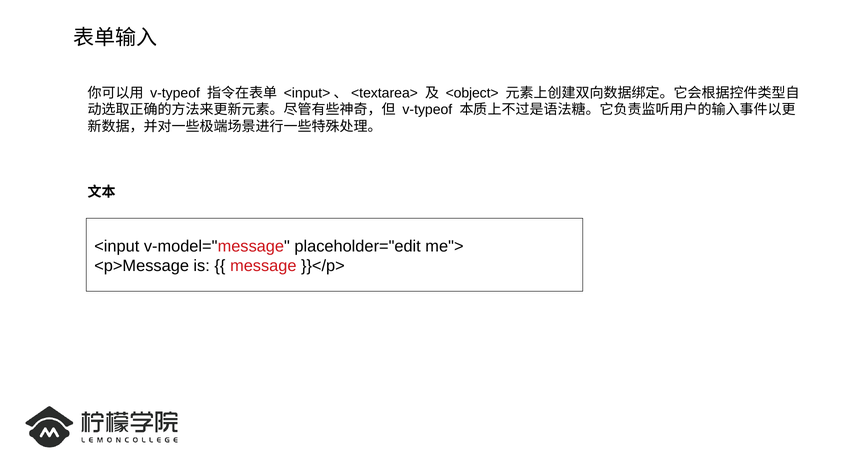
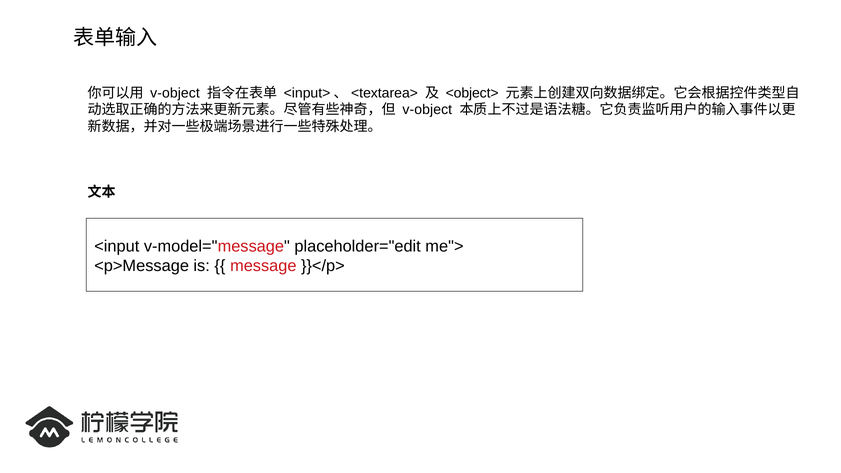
v-typeof at (175, 93): v-typeof -> v-object
v-typeof at (427, 110): v-typeof -> v-object
